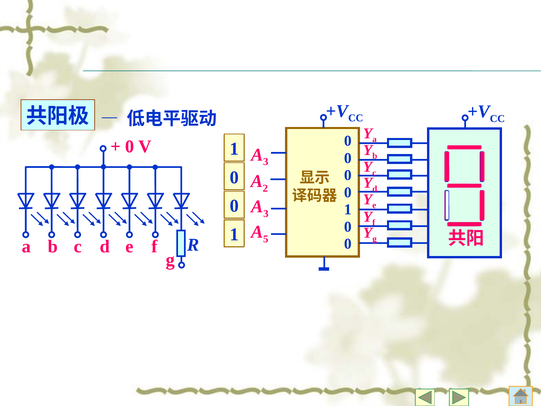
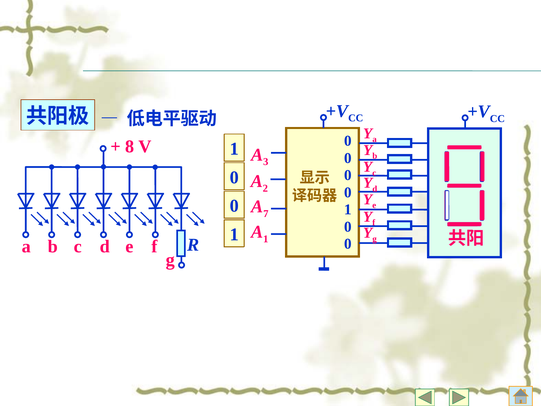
0 at (130, 147): 0 -> 8
3 at (266, 214): 3 -> 7
A 5: 5 -> 1
